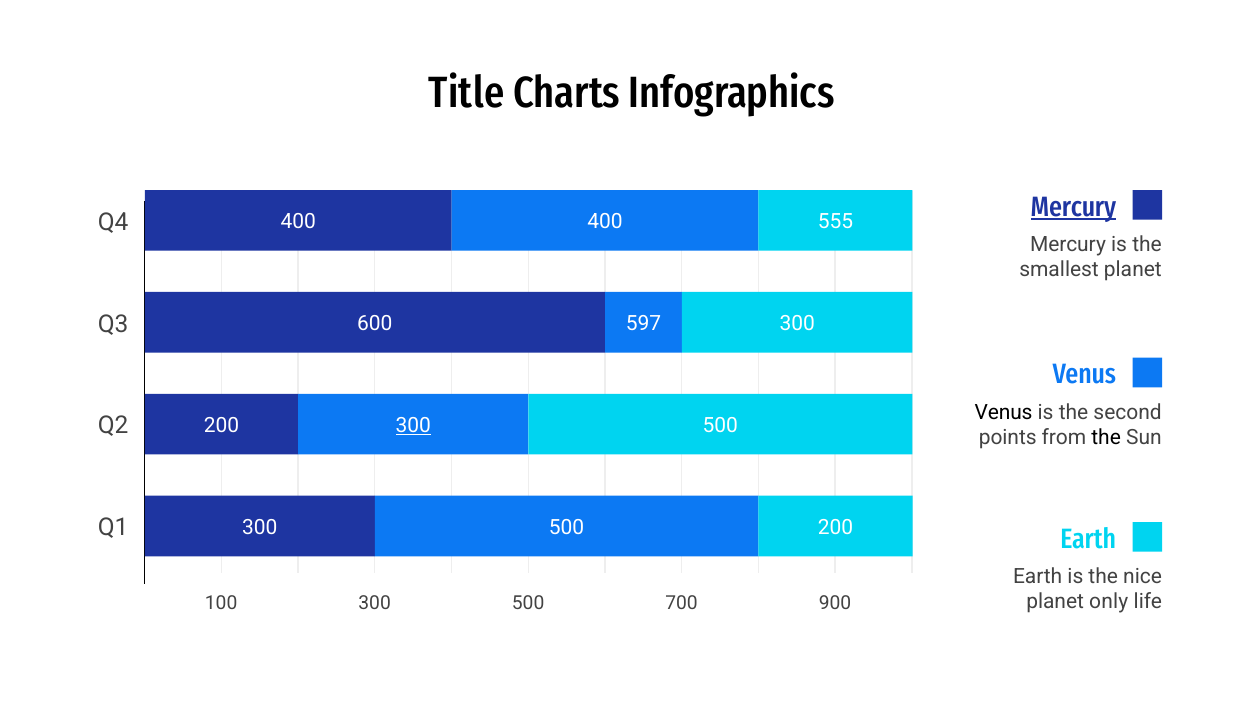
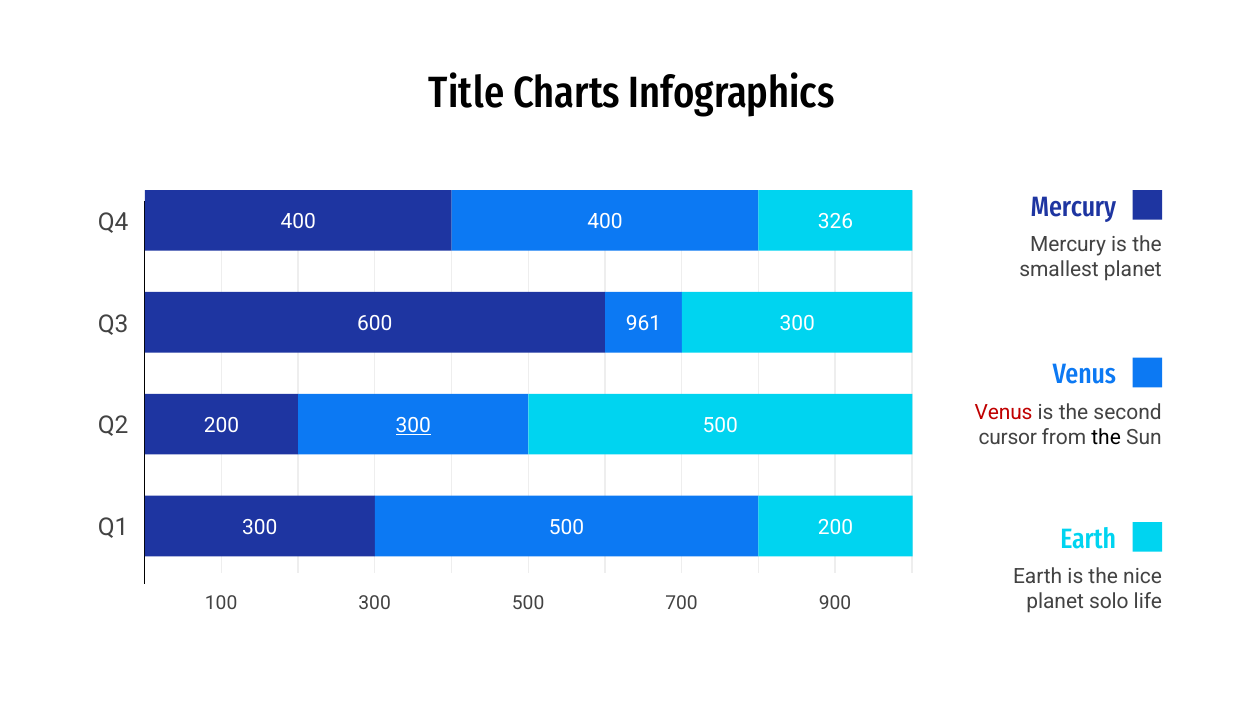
Mercury at (1073, 207) underline: present -> none
555: 555 -> 326
597: 597 -> 961
Venus at (1004, 412) colour: black -> red
points: points -> cursor
only: only -> solo
